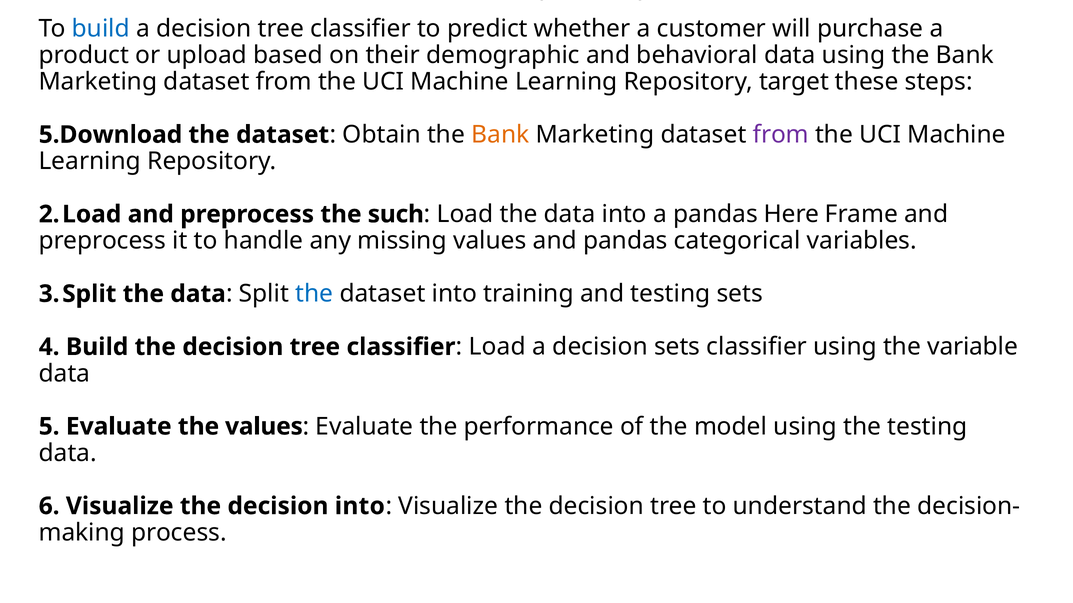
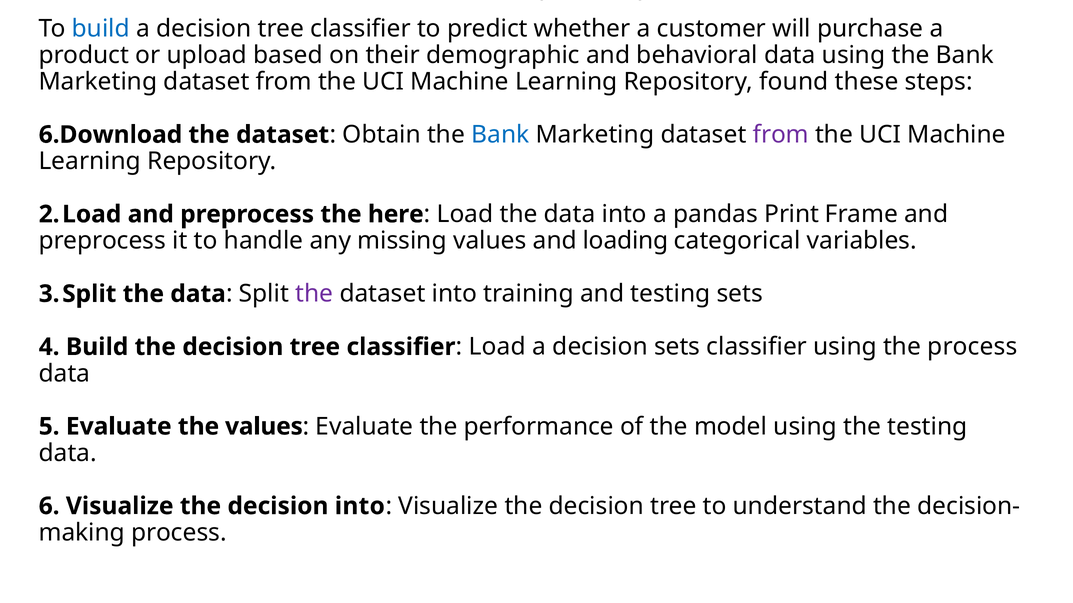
target: target -> found
5.Download: 5.Download -> 6.Download
Bank at (500, 135) colour: orange -> blue
such: such -> here
Here: Here -> Print
and pandas: pandas -> loading
the at (314, 294) colour: blue -> purple
the variable: variable -> process
